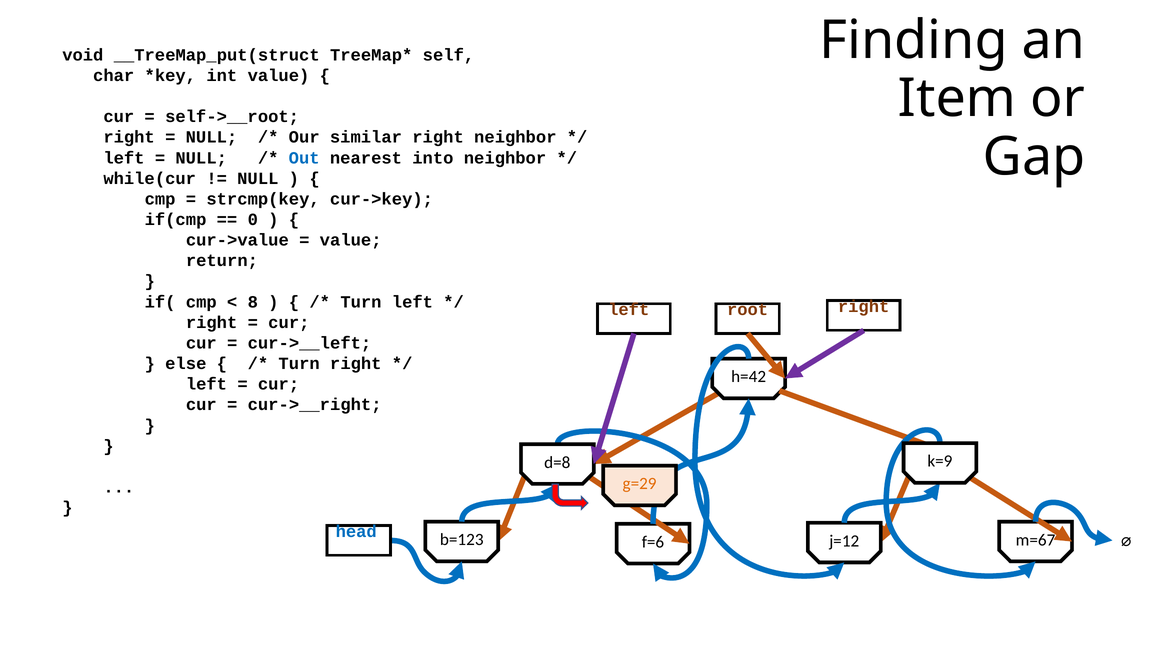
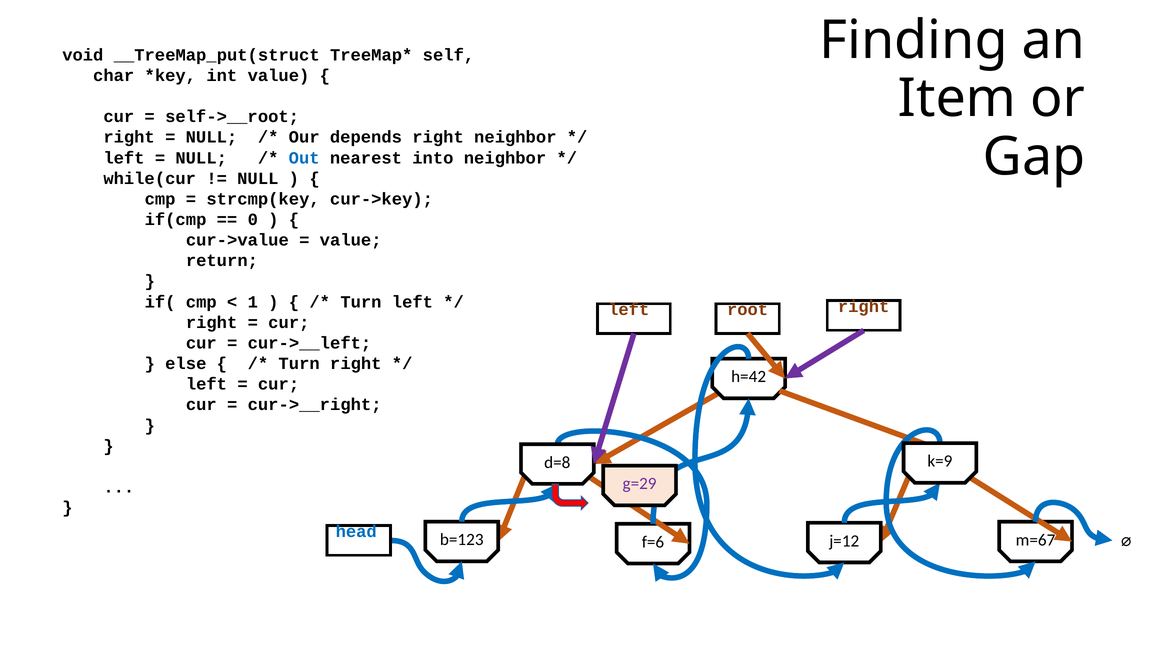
similar: similar -> depends
8: 8 -> 1
g=29 colour: orange -> purple
